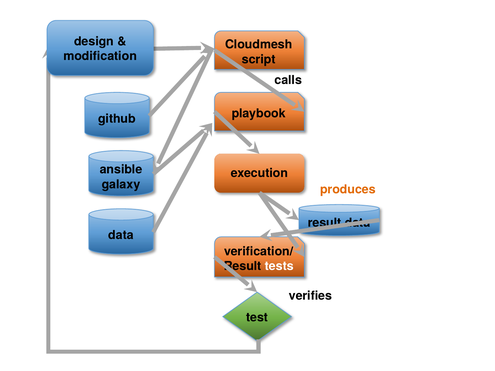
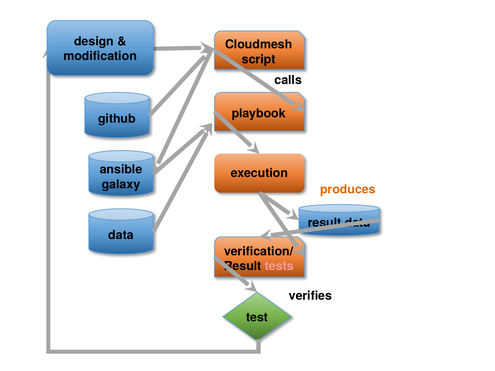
tests colour: white -> pink
